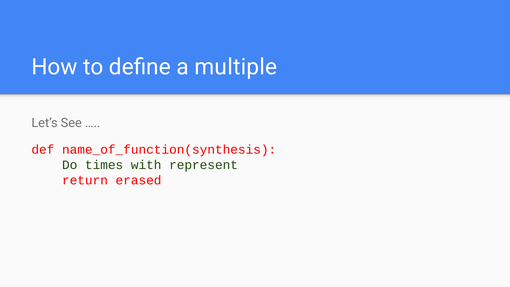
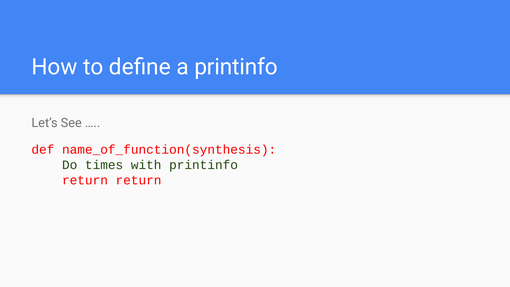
a multiple: multiple -> printinfo
with represent: represent -> printinfo
return erased: erased -> return
